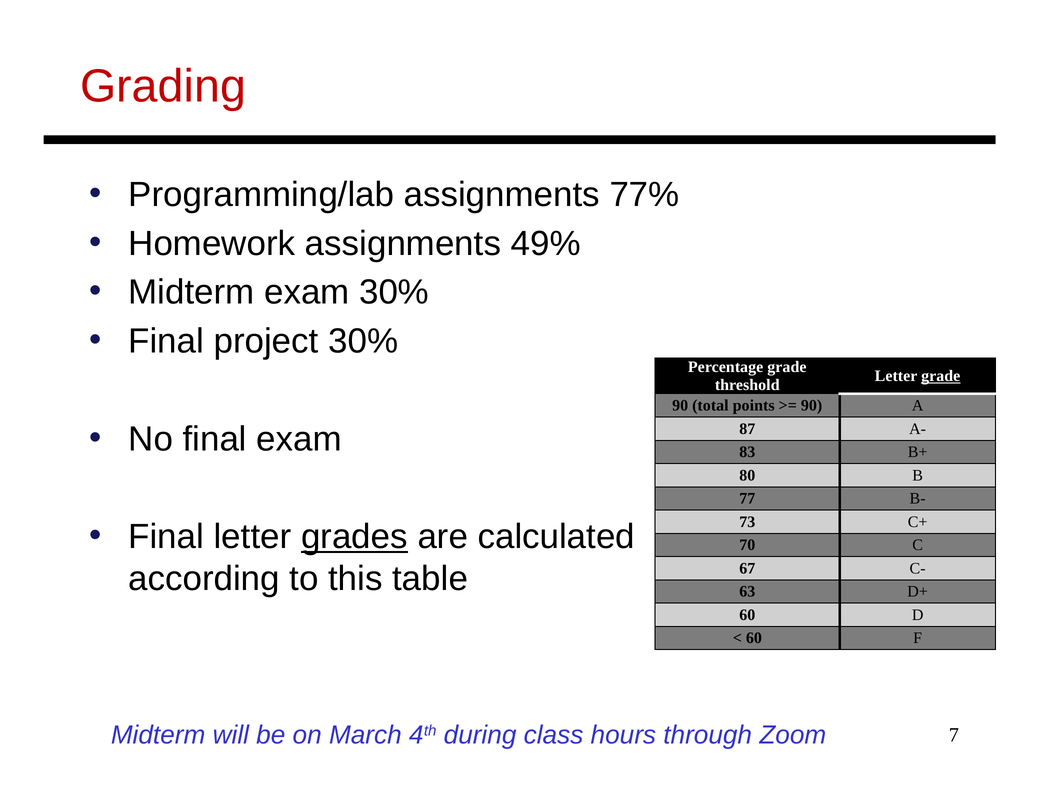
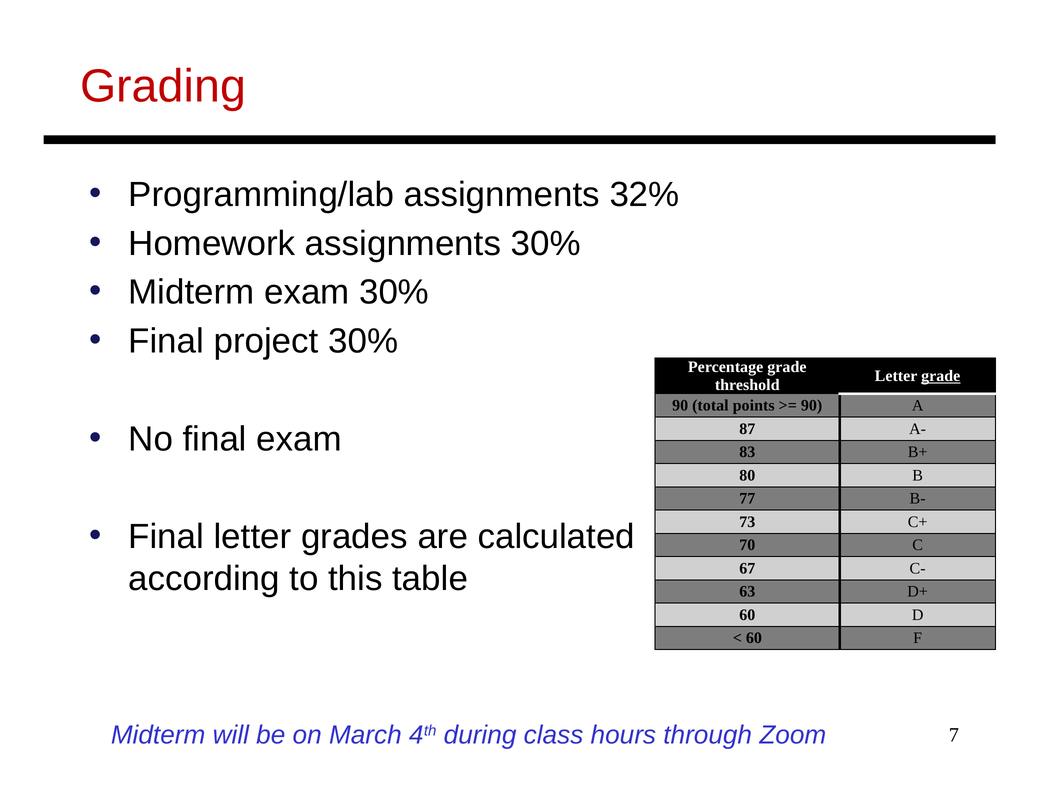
77%: 77% -> 32%
assignments 49%: 49% -> 30%
grades underline: present -> none
